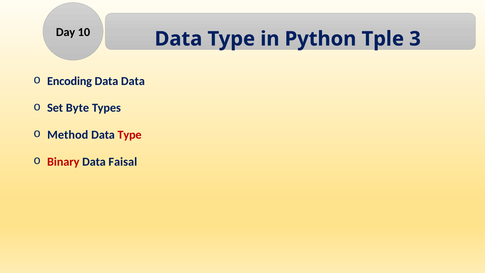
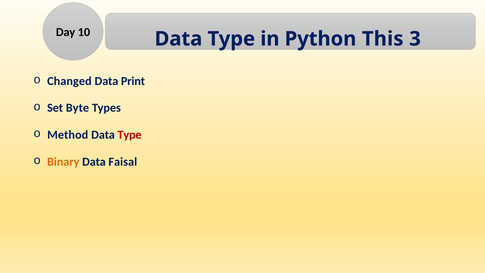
Tple: Tple -> This
Encoding: Encoding -> Changed
Data Data: Data -> Print
Binary colour: red -> orange
